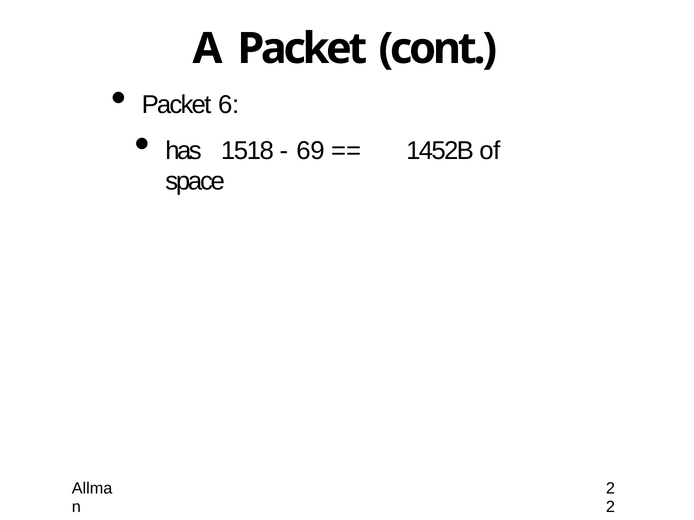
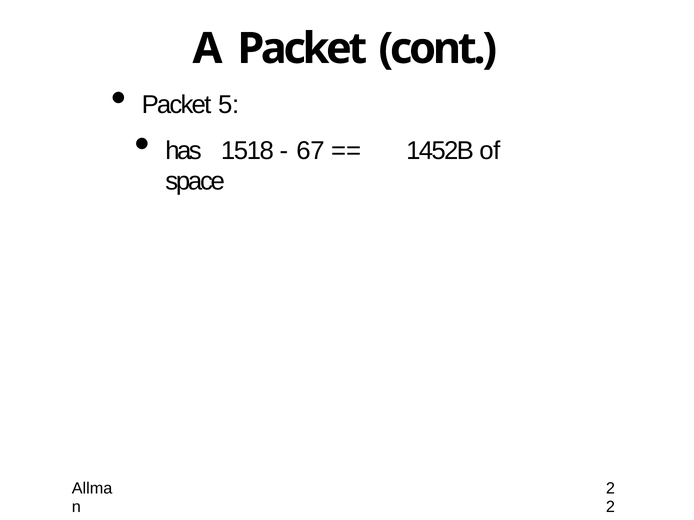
6: 6 -> 5
69: 69 -> 67
